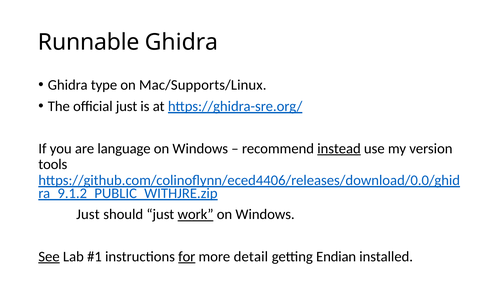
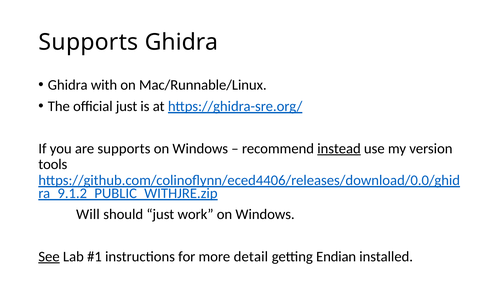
Runnable at (89, 42): Runnable -> Supports
type: type -> with
Mac/Supports/Linux: Mac/Supports/Linux -> Mac/Runnable/Linux
are language: language -> supports
Just at (88, 214): Just -> Will
work underline: present -> none
for underline: present -> none
